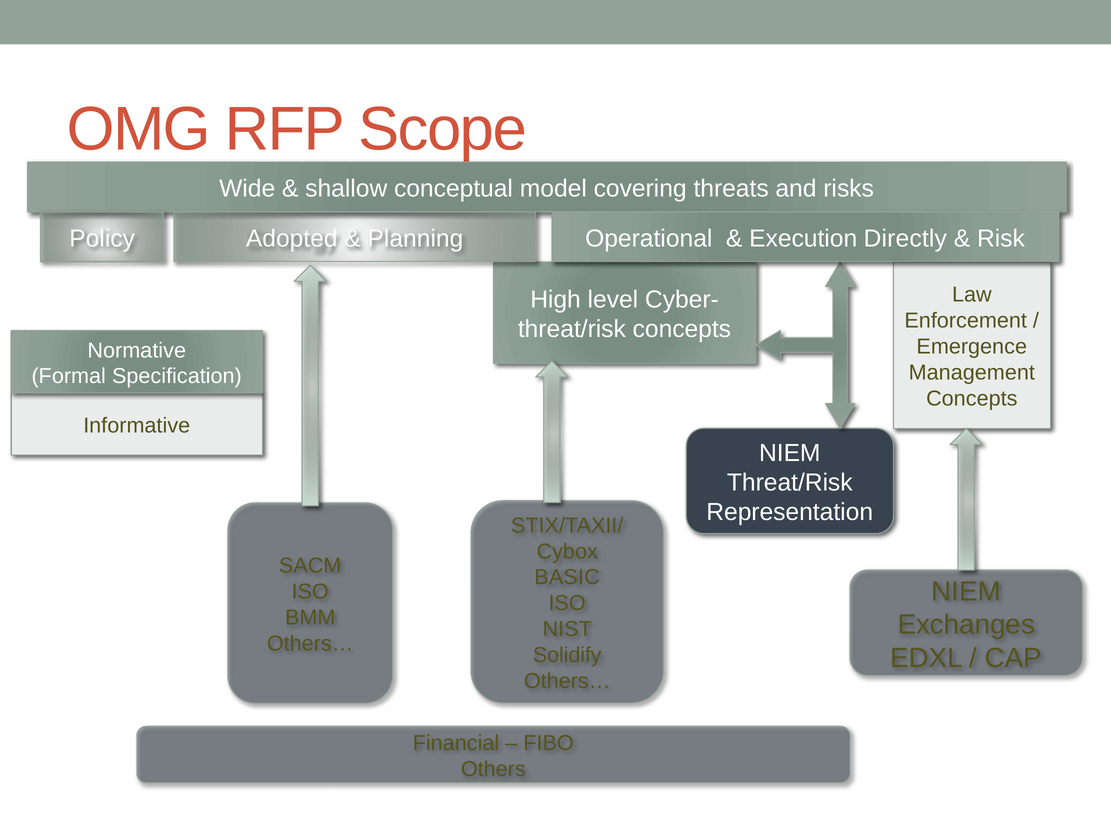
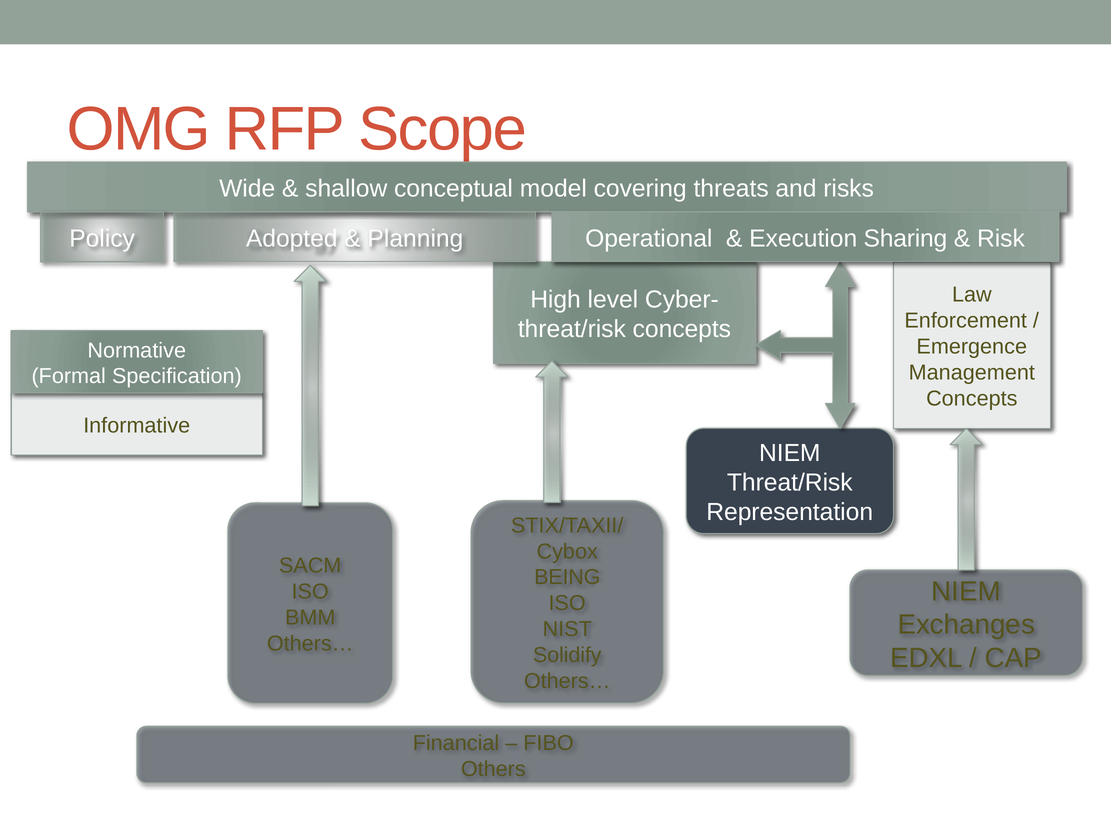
Directly: Directly -> Sharing
BASIC: BASIC -> BEING
